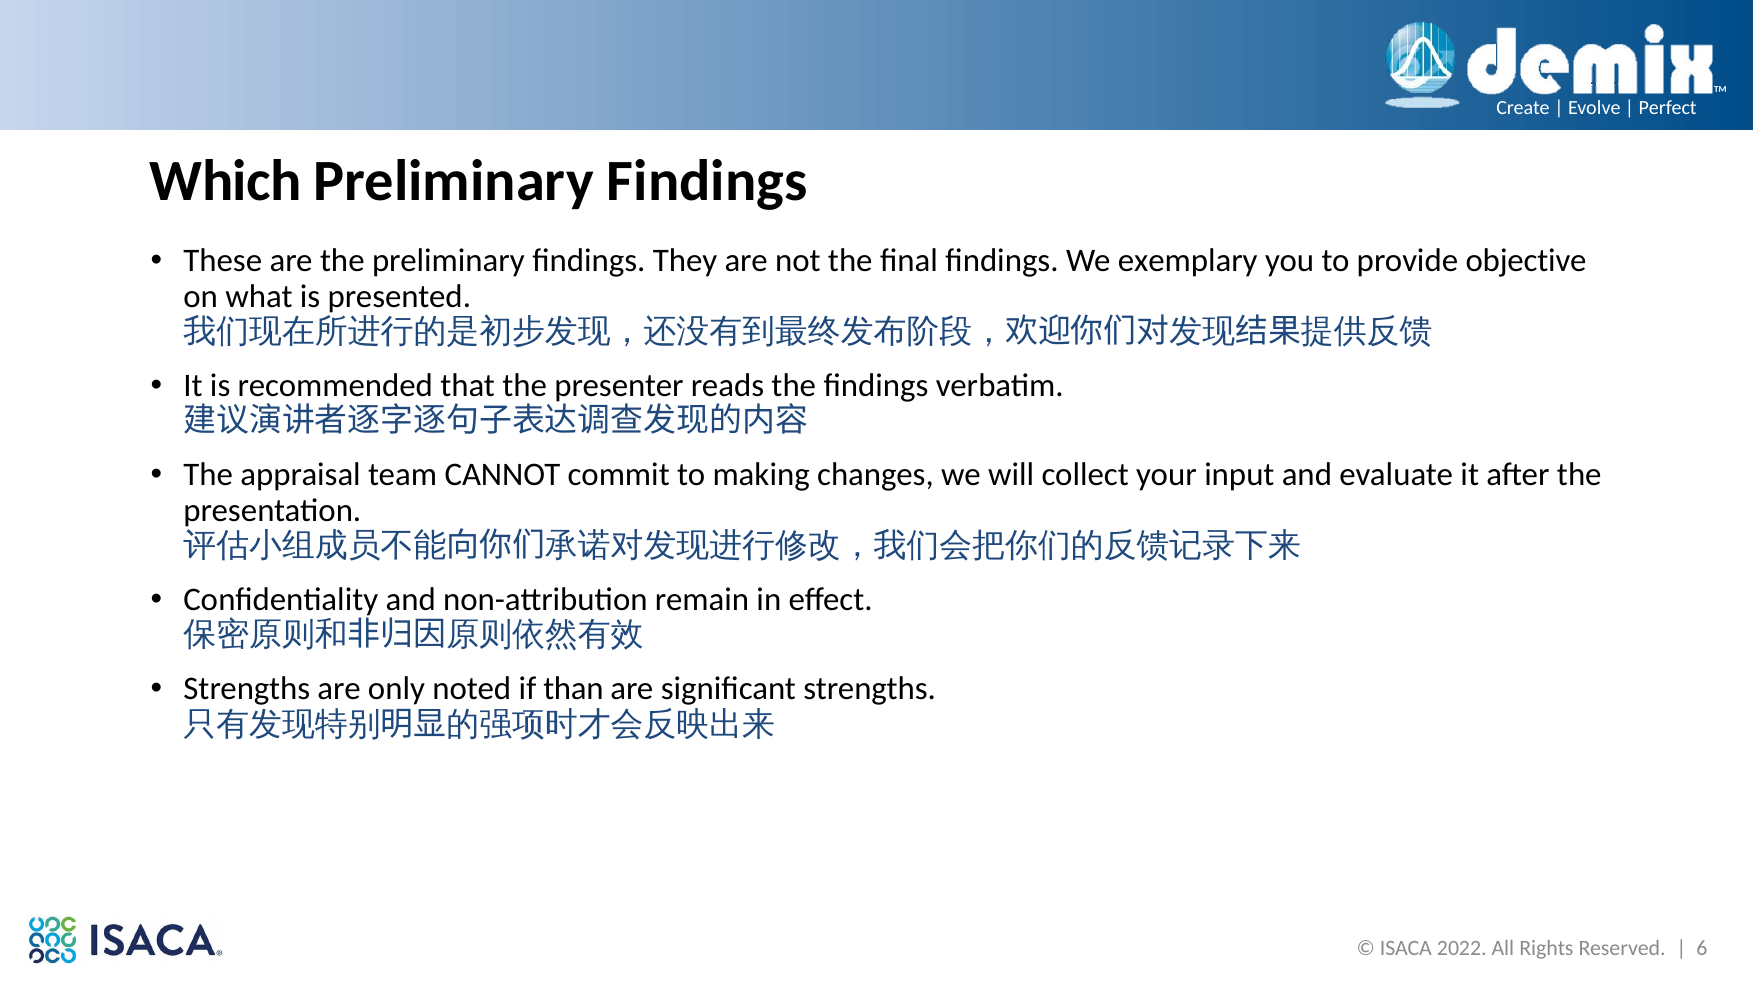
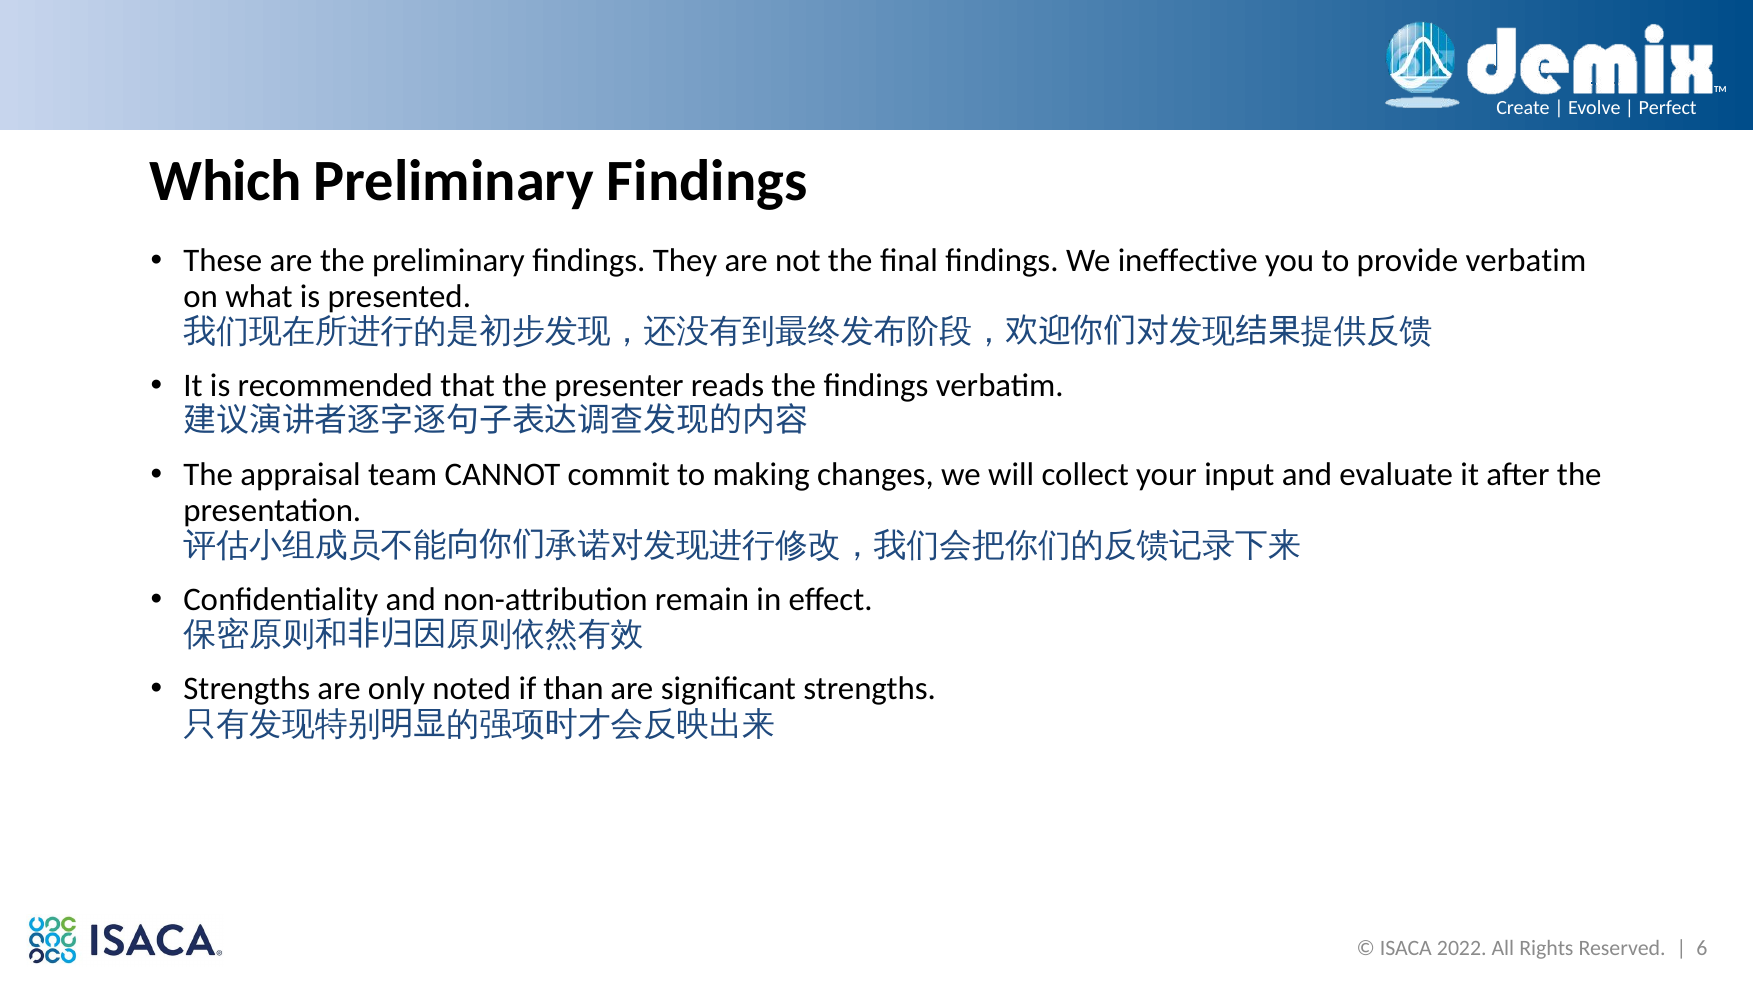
exemplary: exemplary -> ineffective
provide objective: objective -> verbatim
